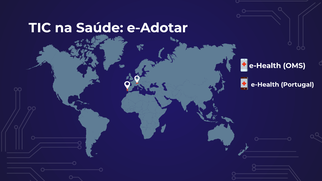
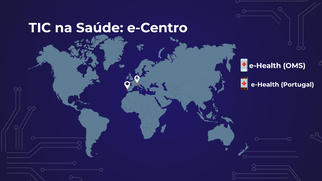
e-Adotar: e-Adotar -> e-Centro
